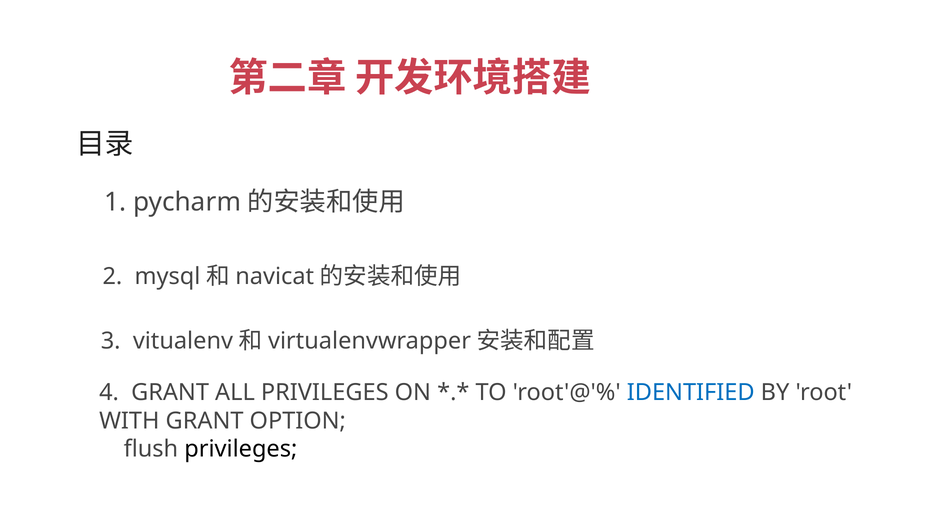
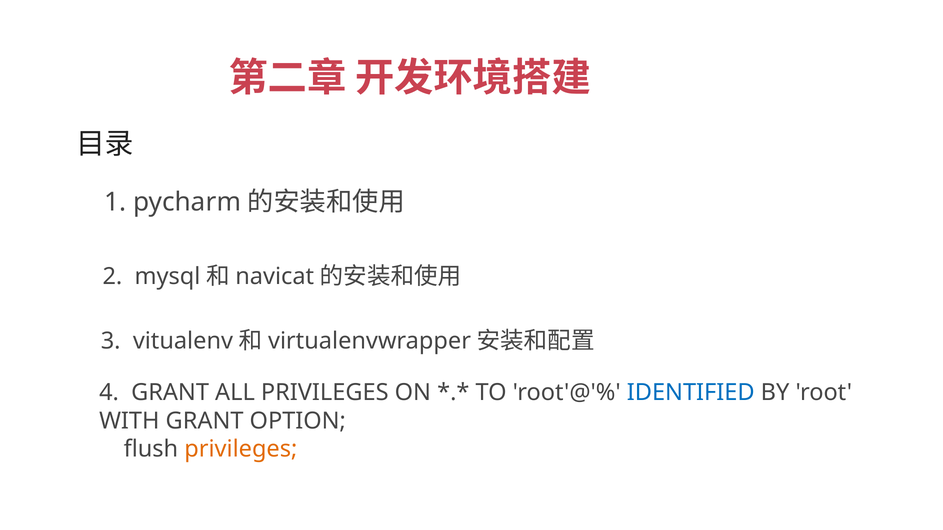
privileges at (241, 449) colour: black -> orange
